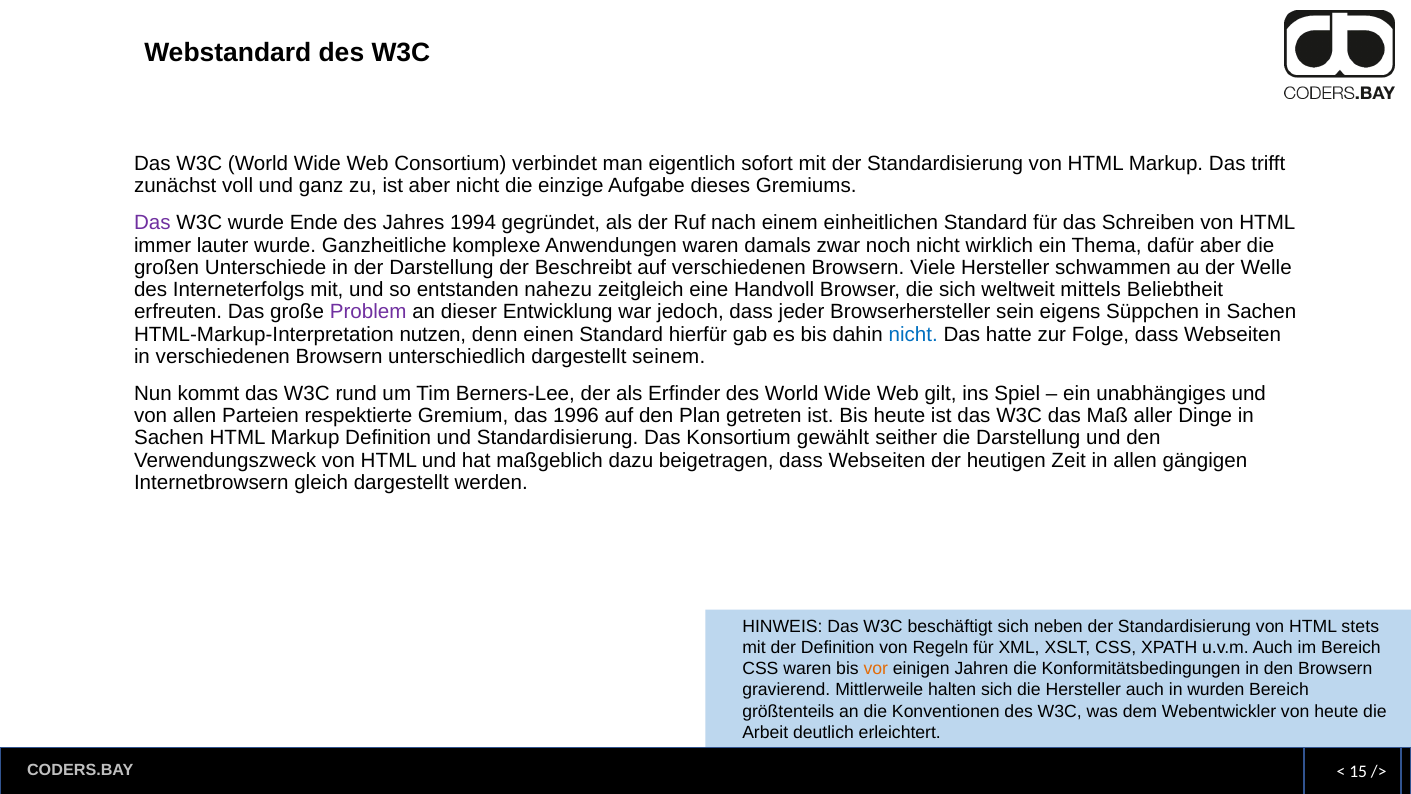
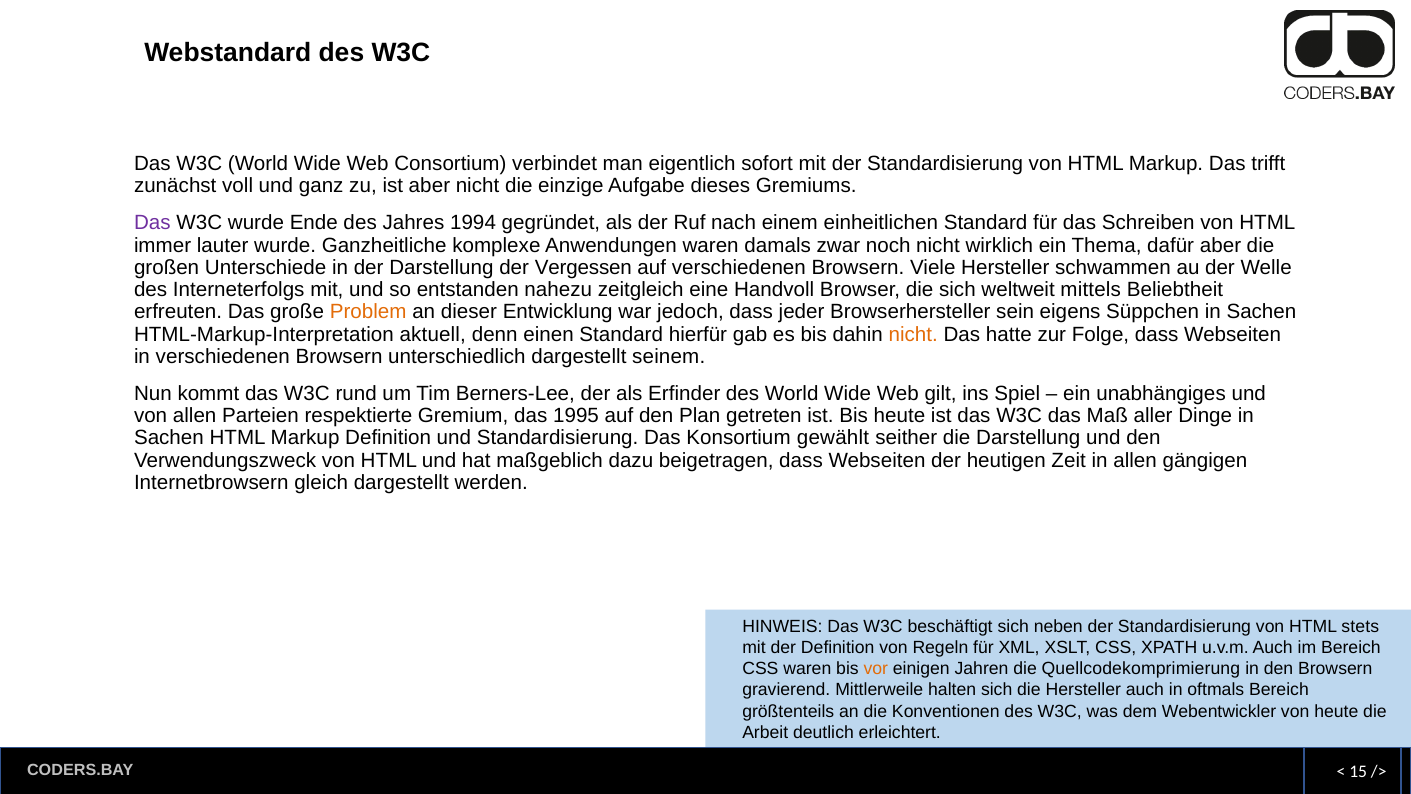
Beschreibt: Beschreibt -> Vergessen
Problem colour: purple -> orange
nutzen: nutzen -> aktuell
nicht at (913, 334) colour: blue -> orange
1996: 1996 -> 1995
Konformitätsbedingungen: Konformitätsbedingungen -> Quellcodekomprimierung
wurden: wurden -> oftmals
